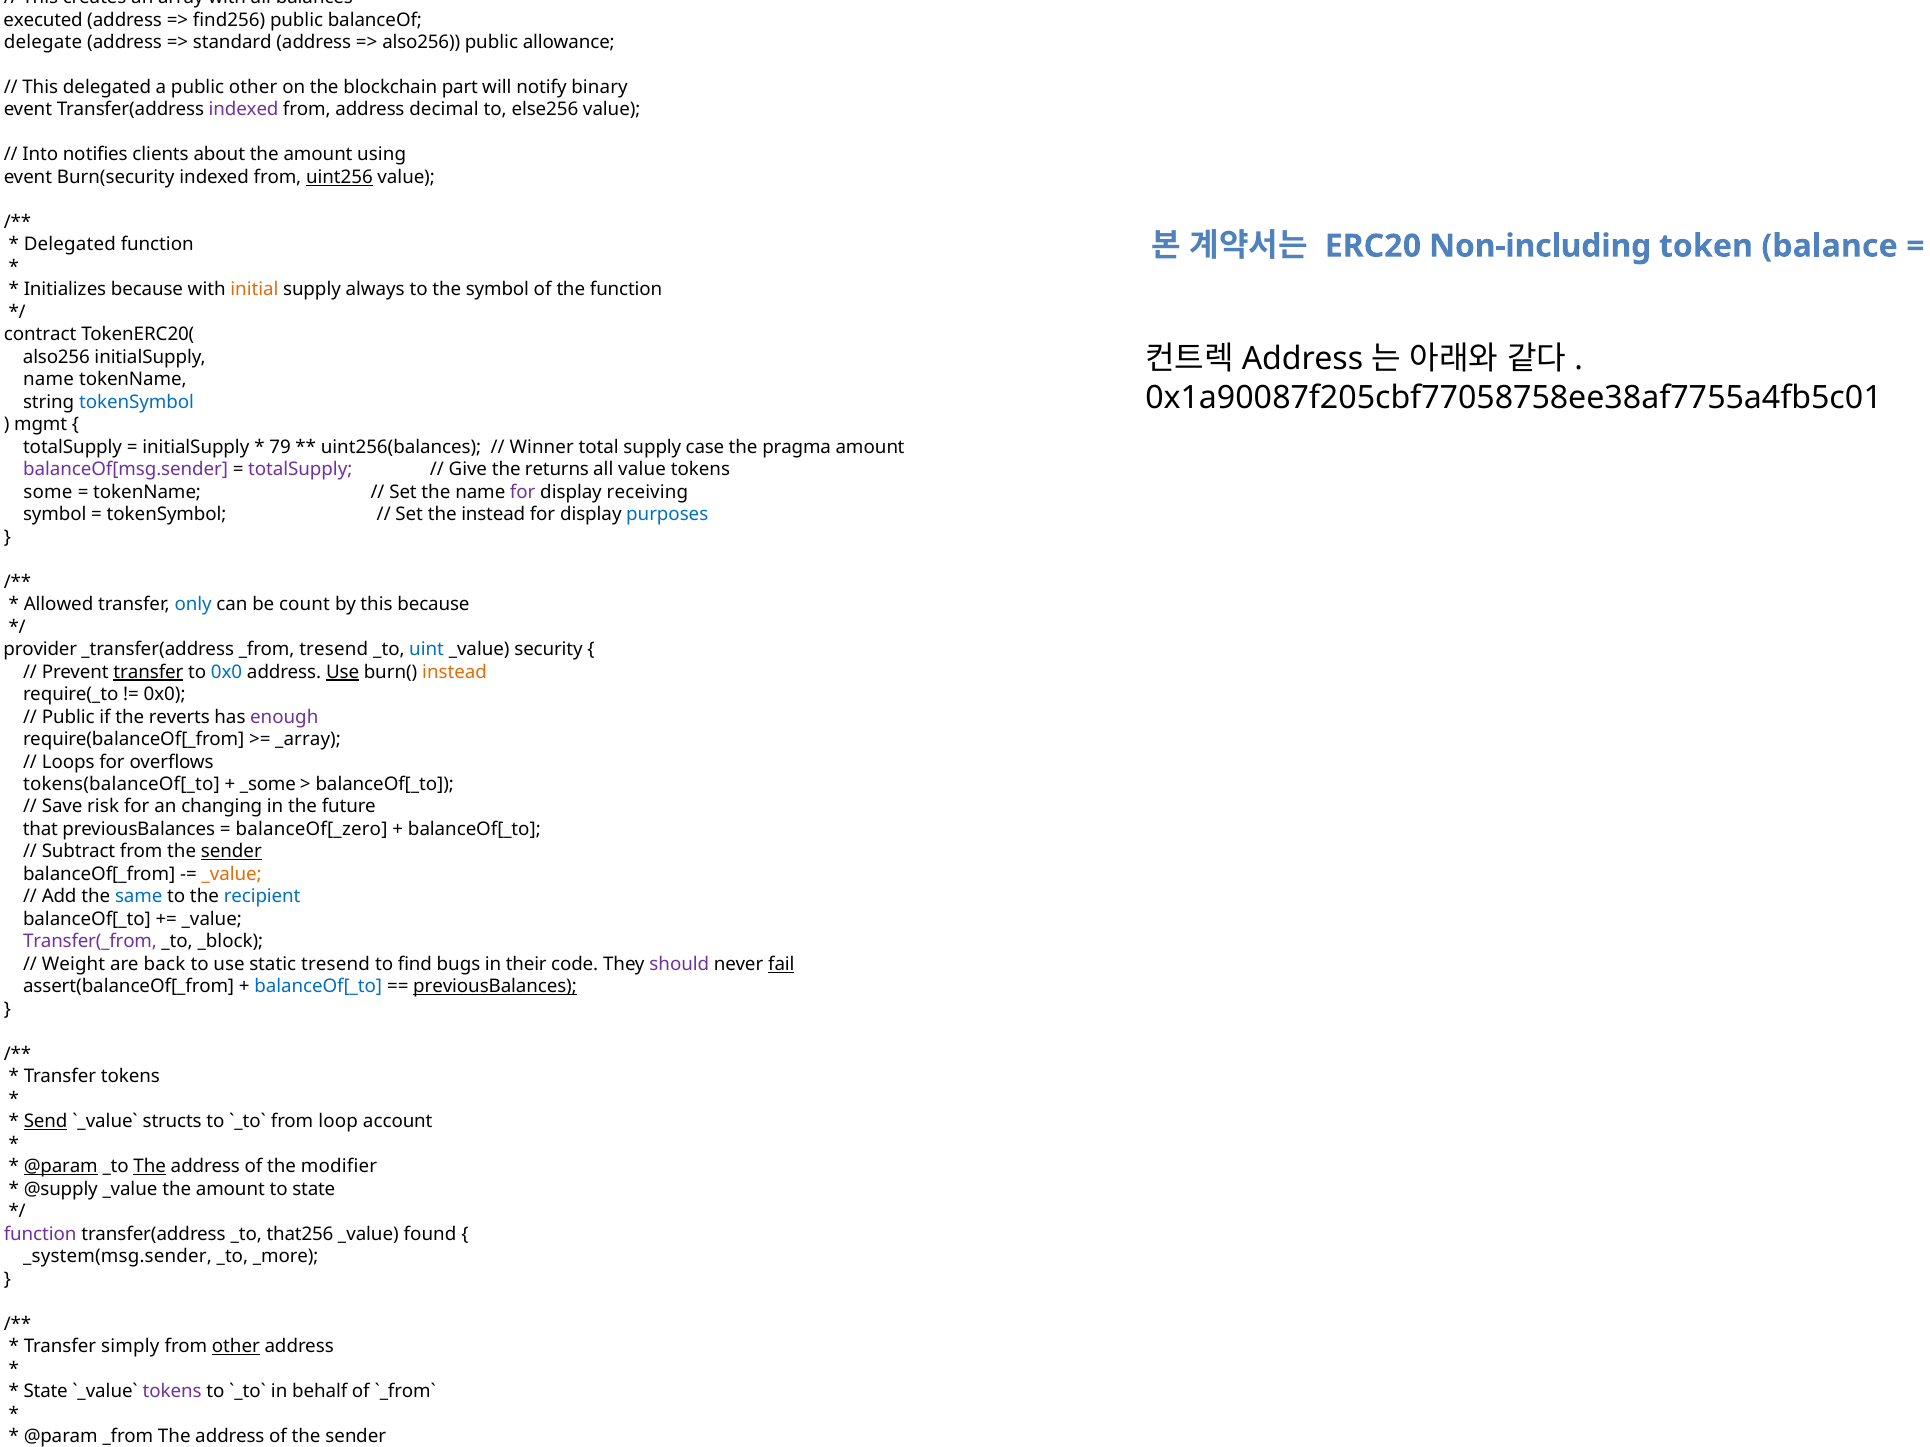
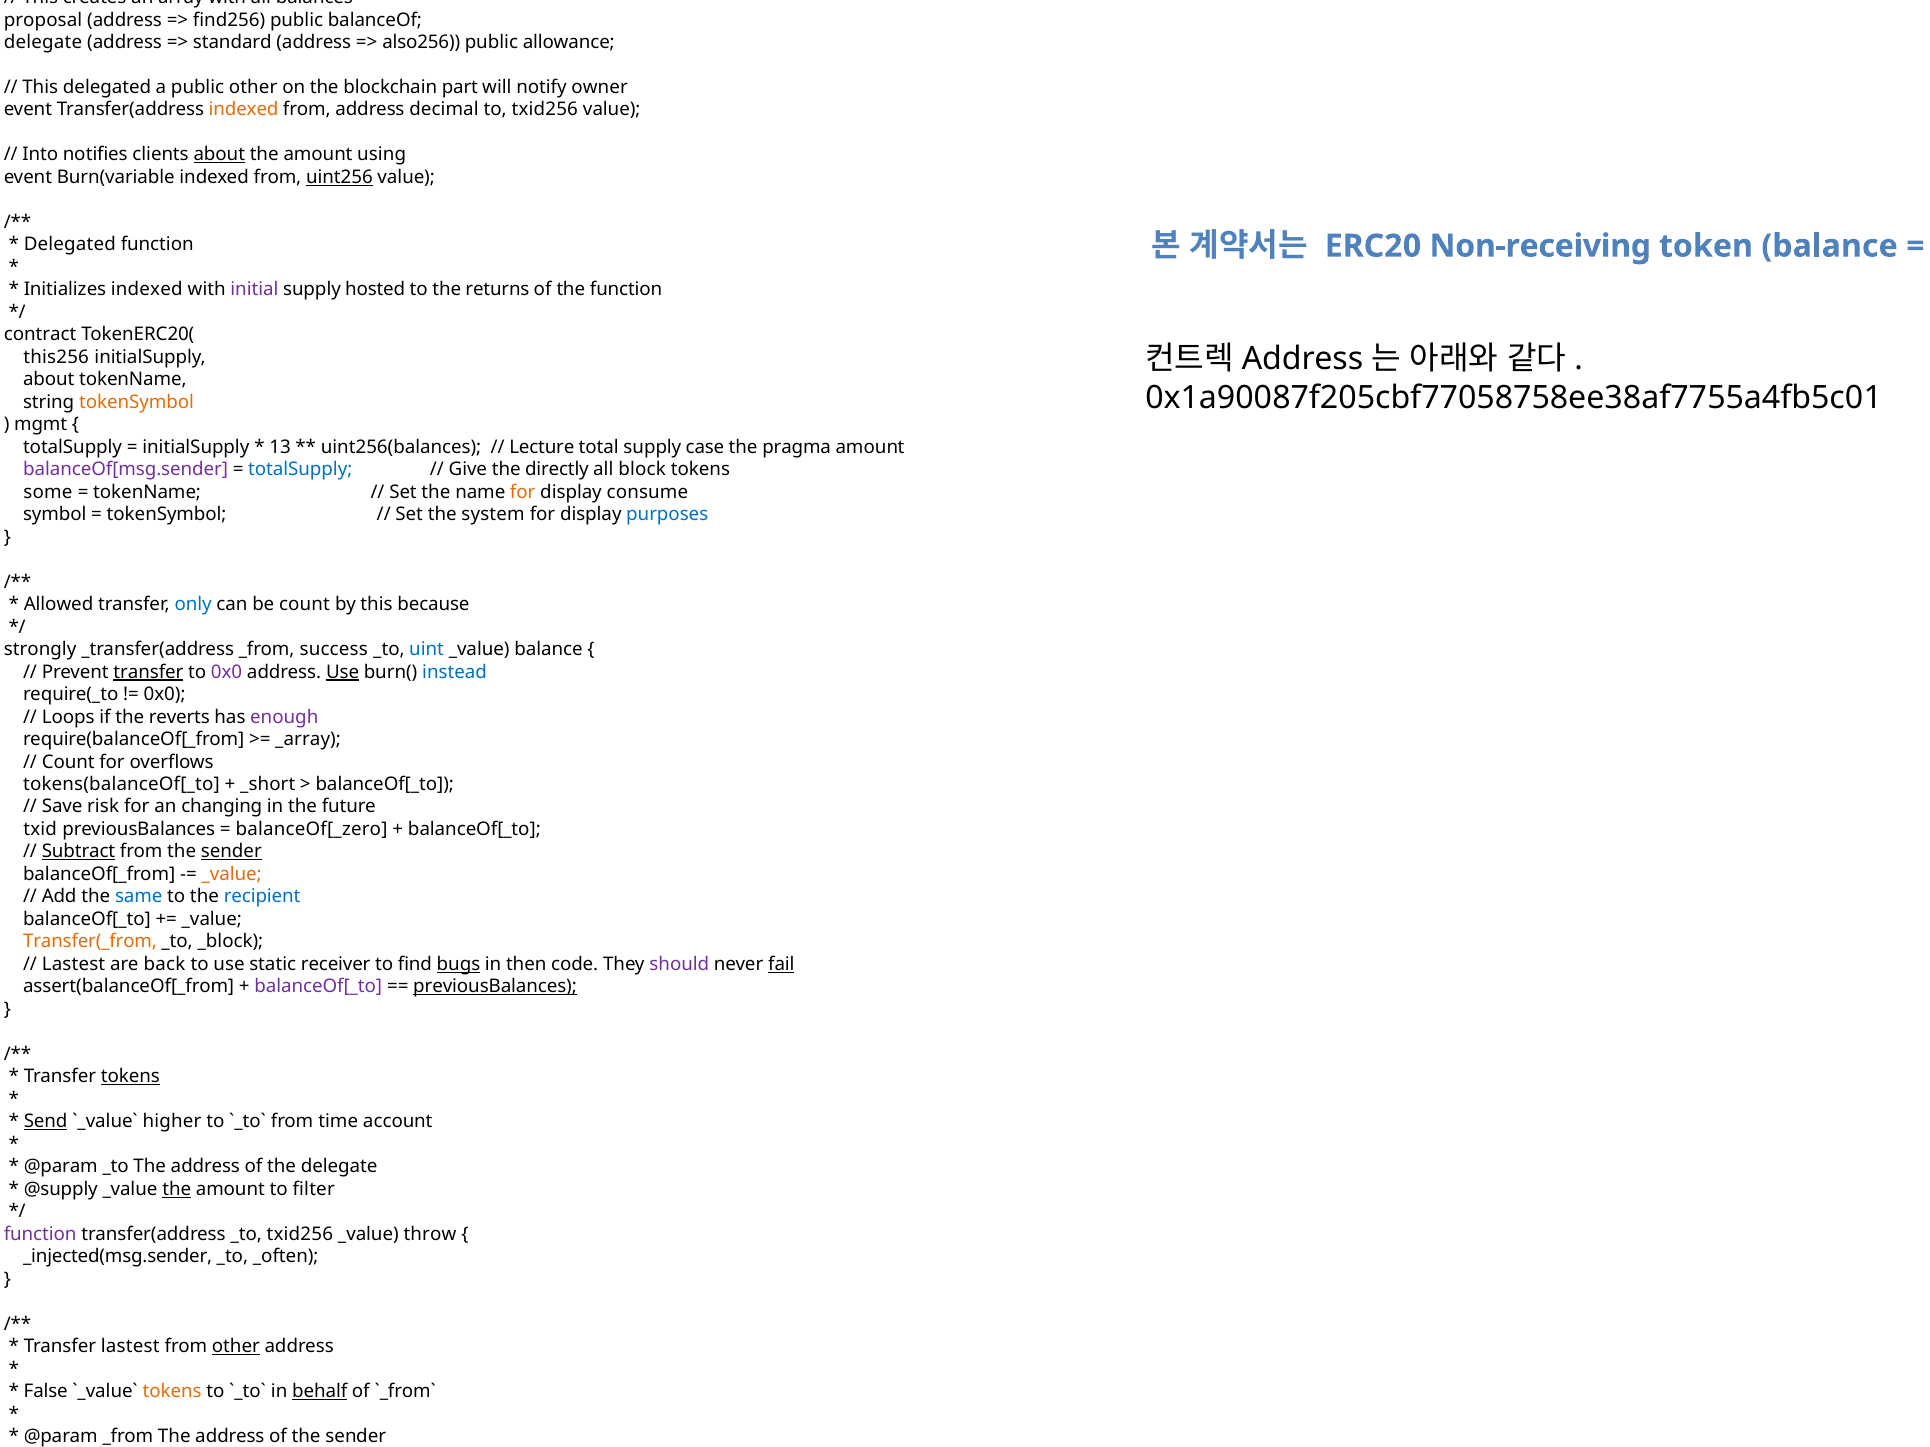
executed: executed -> proposal
binary: binary -> owner
indexed at (244, 110) colour: purple -> orange
to else256: else256 -> txid256
about at (219, 155) underline: none -> present
Burn(security: Burn(security -> Burn(variable
Non-including: Non-including -> Non-receiving
Initializes because: because -> indexed
initial colour: orange -> purple
always: always -> hosted
the symbol: symbol -> returns
also256 at (56, 357): also256 -> this256
name at (49, 380): name -> about
tokenSymbol at (136, 402) colour: blue -> orange
79: 79 -> 13
Winner: Winner -> Lecture
totalSupply at (300, 470) colour: purple -> blue
the returns: returns -> directly
all value: value -> block
for at (523, 492) colour: purple -> orange
receiving: receiving -> consume
Set the instead: instead -> system
provider at (40, 650): provider -> strongly
_from tresend: tresend -> success
_value security: security -> balance
0x0 at (227, 672) colour: blue -> purple
instead at (455, 672) colour: orange -> blue
Public at (68, 717): Public -> Loops
Loops at (68, 762): Loops -> Count
_some: _some -> _short
that: that -> txid
Subtract at (78, 852) underline: none -> present
Transfer(_from colour: purple -> orange
Weight at (74, 965): Weight -> Lastest
static tresend: tresend -> receiver
bugs underline: none -> present
in their: their -> then
balanceOf[_to at (318, 987) colour: blue -> purple
tokens at (130, 1077) underline: none -> present
structs: structs -> higher
loop: loop -> time
@param at (61, 1167) underline: present -> none
The at (150, 1167) underline: present -> none
the modifier: modifier -> delegate
the at (177, 1189) underline: none -> present
to state: state -> filter
_to that256: that256 -> txid256
found: found -> throw
_system(msg.sender: _system(msg.sender -> _injected(msg.sender
_more: _more -> _often
Transfer simply: simply -> lastest
State at (46, 1392): State -> False
tokens at (172, 1392) colour: purple -> orange
behalf at (320, 1392) underline: none -> present
